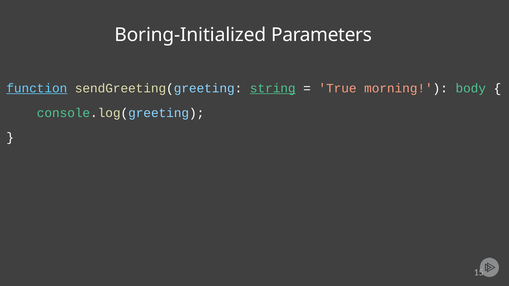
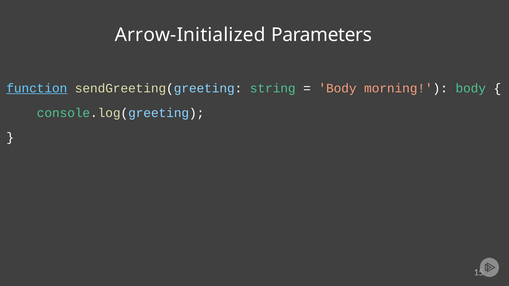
Boring-Initialized: Boring-Initialized -> Arrow-Initialized
string underline: present -> none
True at (338, 88): True -> Body
